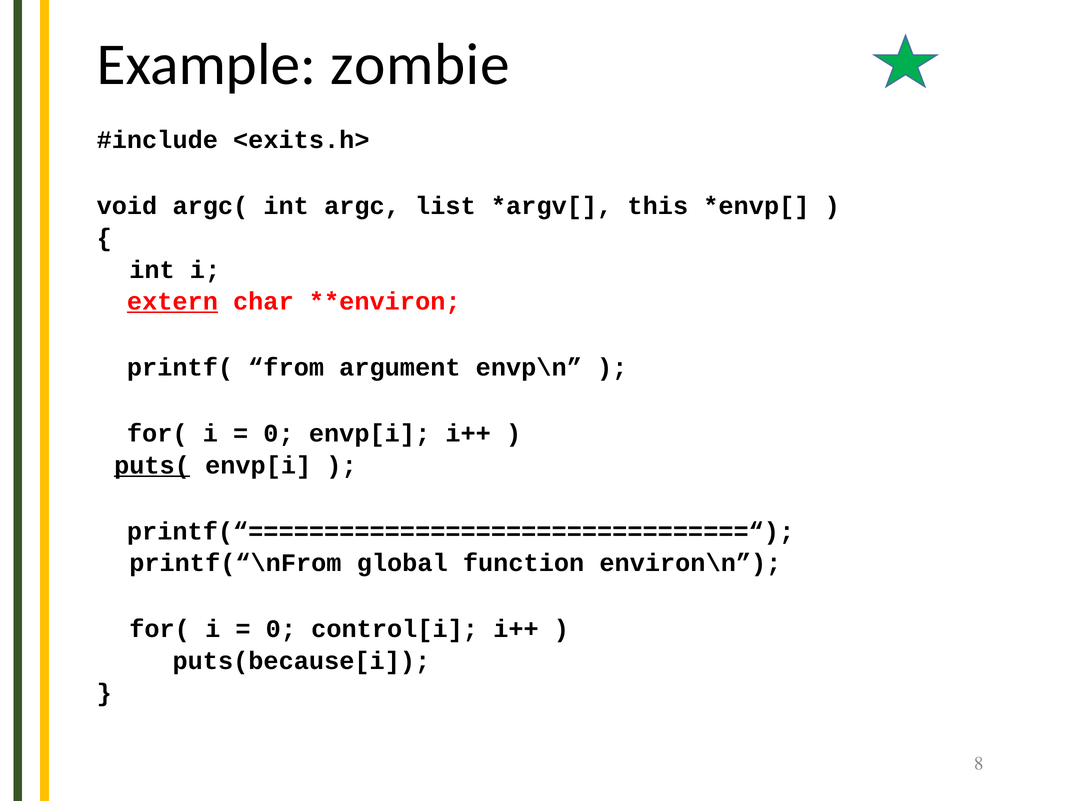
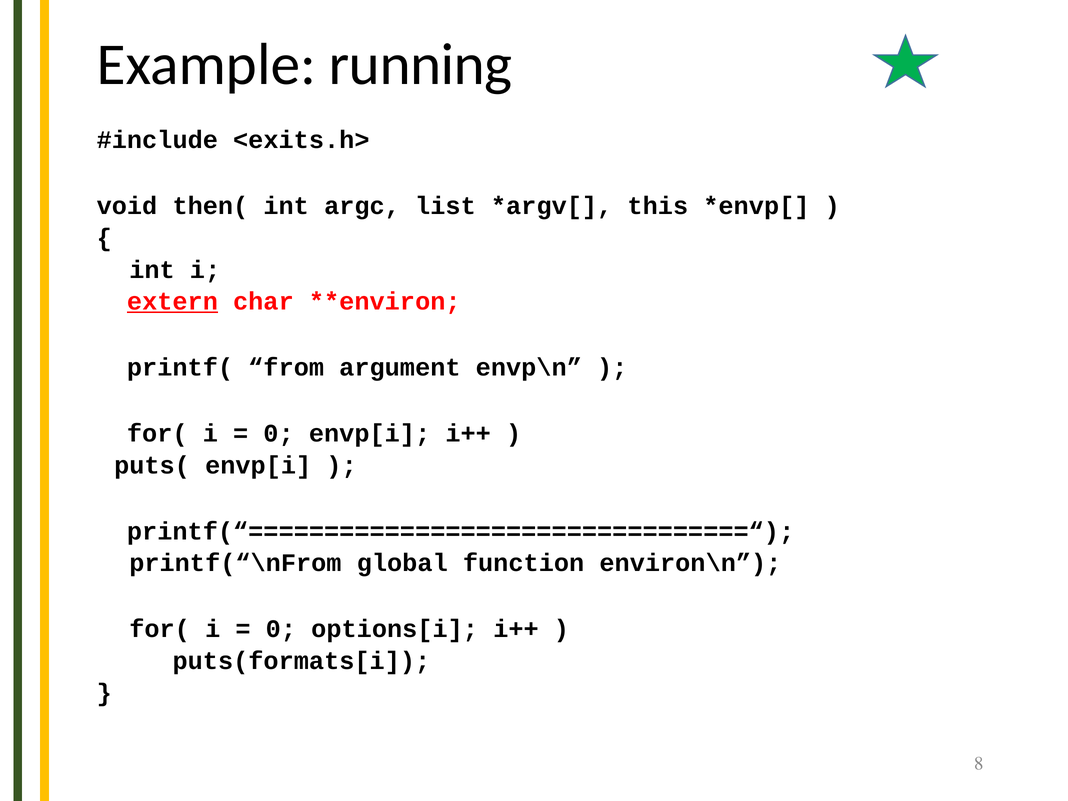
zombie: zombie -> running
argc(: argc( -> then(
puts( underline: present -> none
control[i: control[i -> options[i
puts(because[i: puts(because[i -> puts(formats[i
